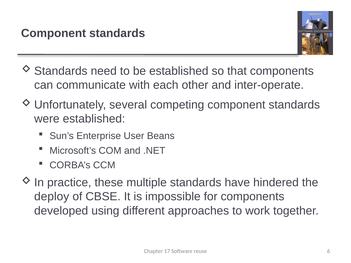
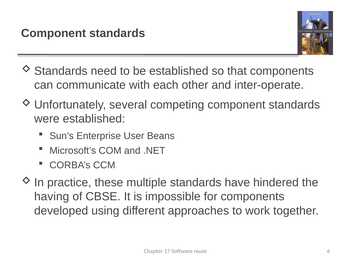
deploy: deploy -> having
